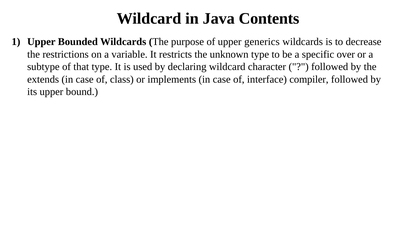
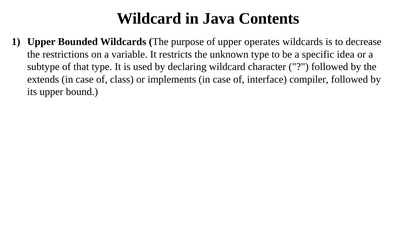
generics: generics -> operates
over: over -> idea
